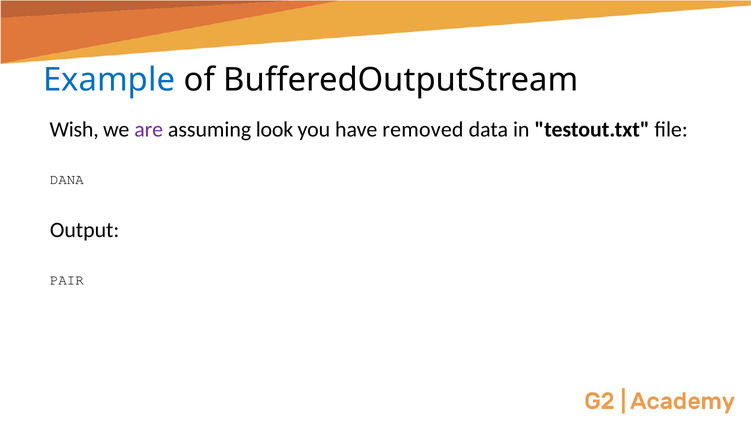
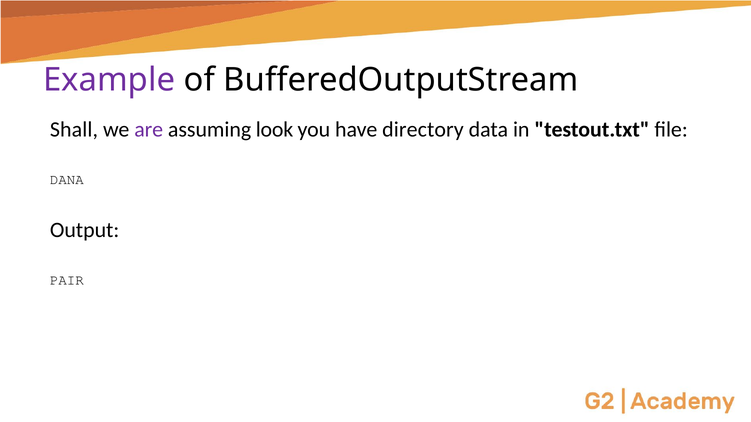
Example colour: blue -> purple
Wish: Wish -> Shall
removed: removed -> directory
